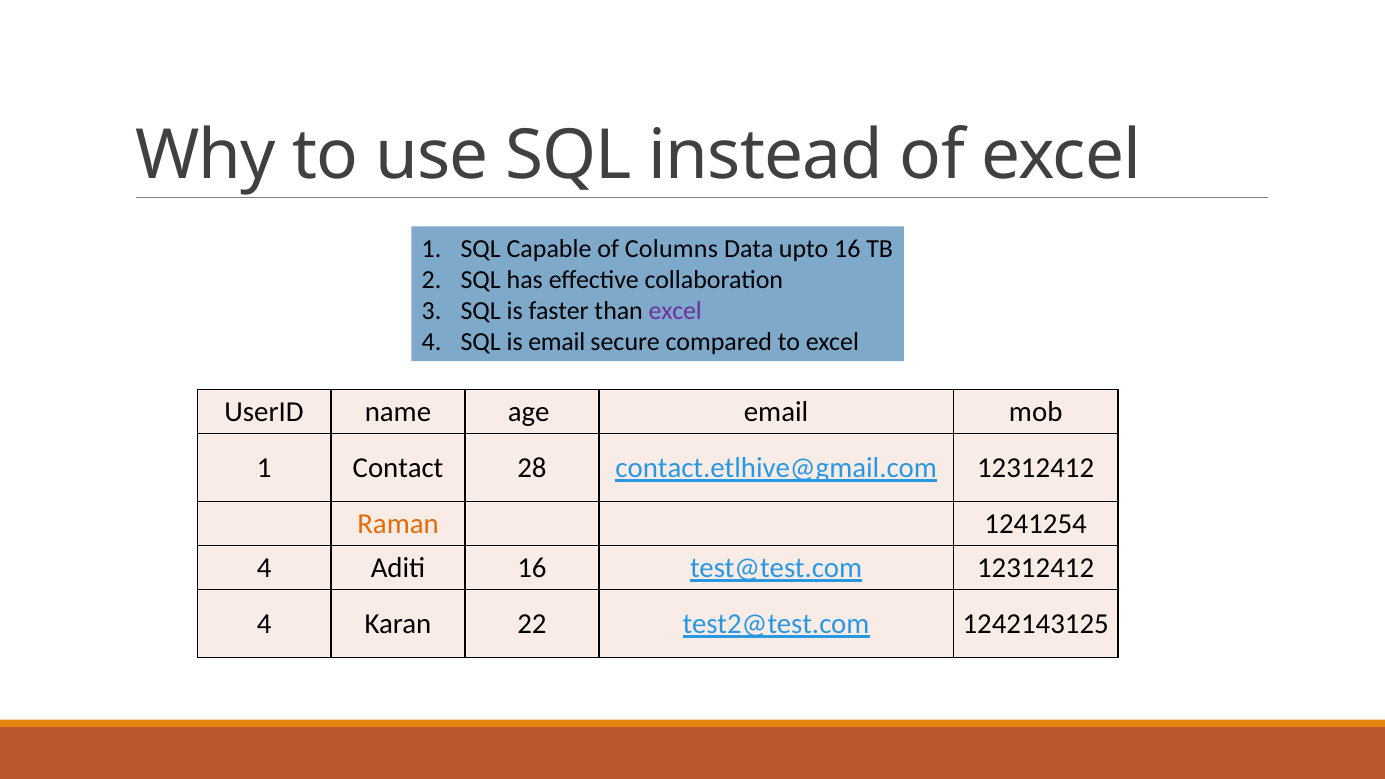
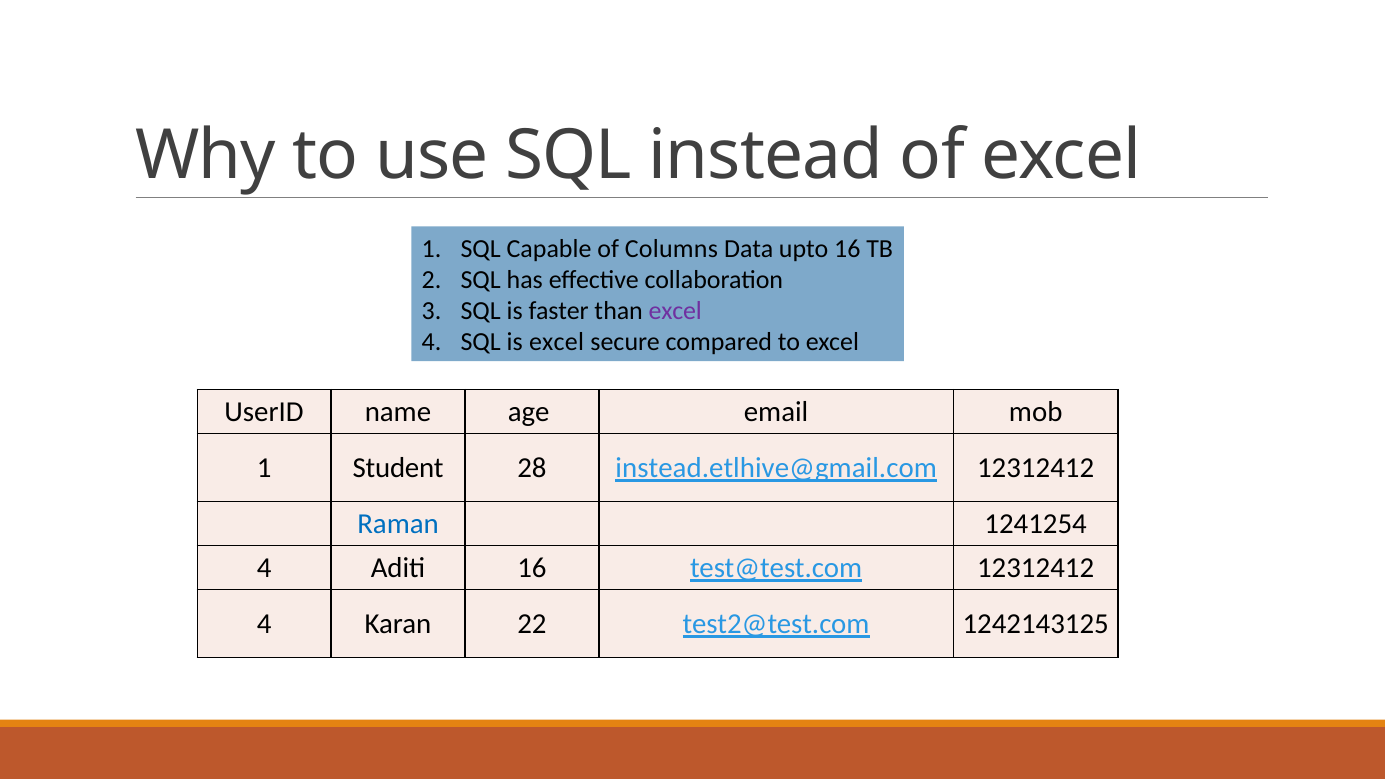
is email: email -> excel
Contact: Contact -> Student
contact.etlhive@gmail.com: contact.etlhive@gmail.com -> instead.etlhive@gmail.com
Raman colour: orange -> blue
